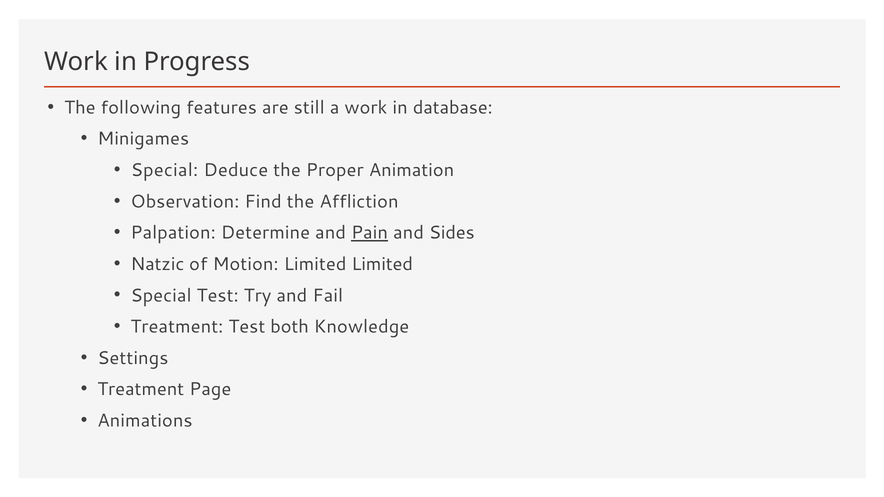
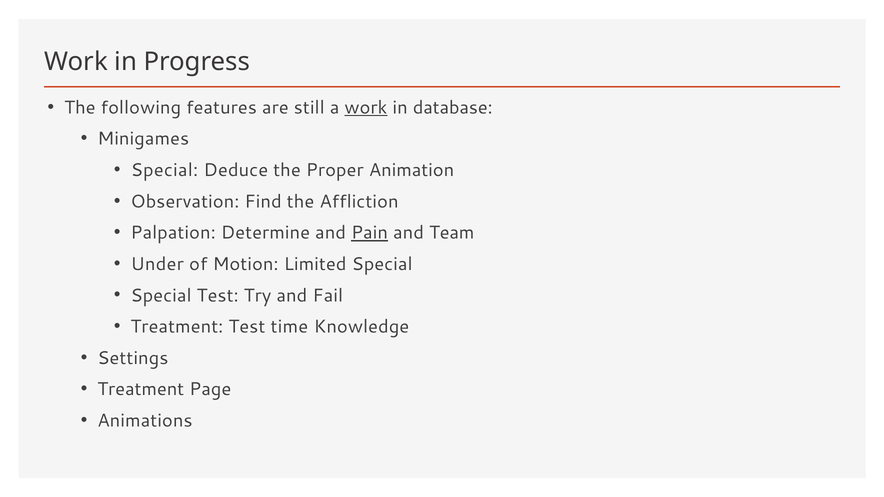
work at (366, 108) underline: none -> present
Sides: Sides -> Team
Natzic: Natzic -> Under
Limited Limited: Limited -> Special
both: both -> time
